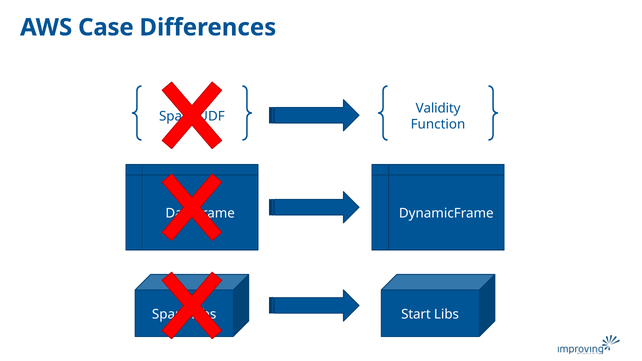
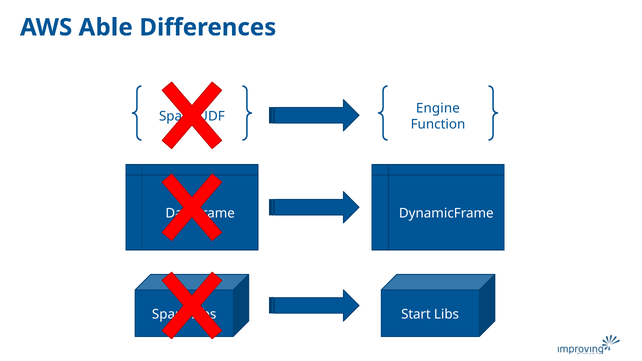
Case: Case -> Able
Validity: Validity -> Engine
